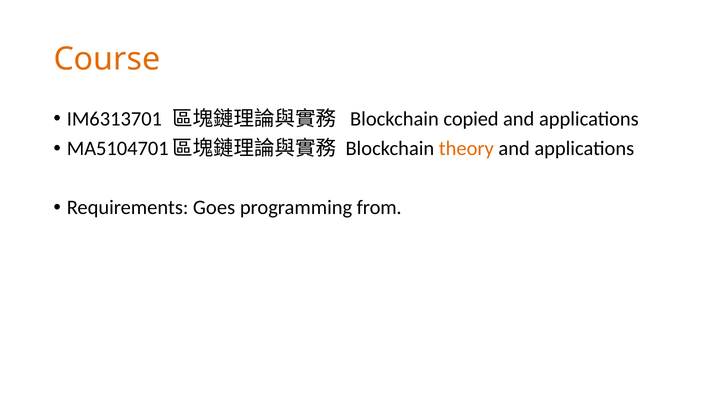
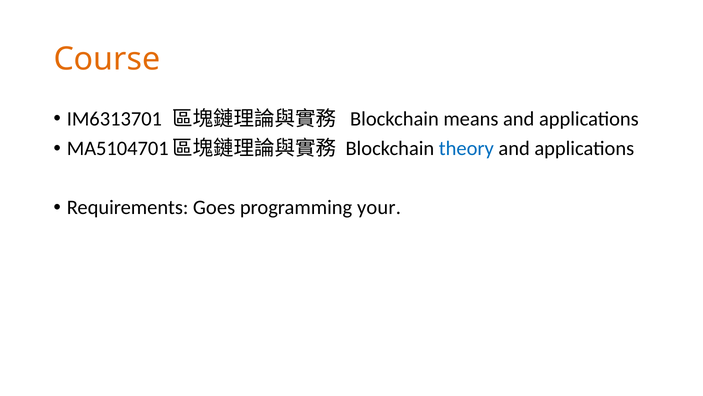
copied: copied -> means
theory colour: orange -> blue
from: from -> your
